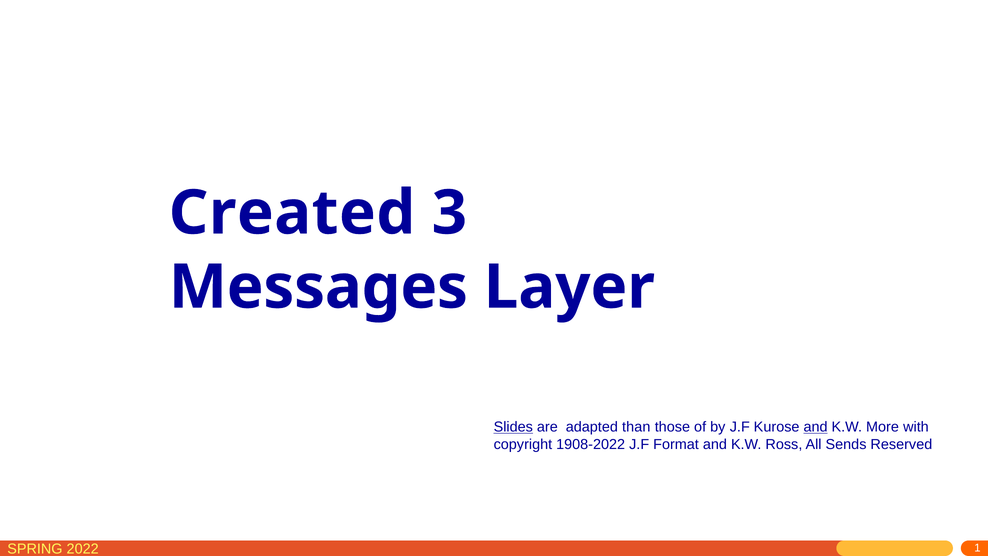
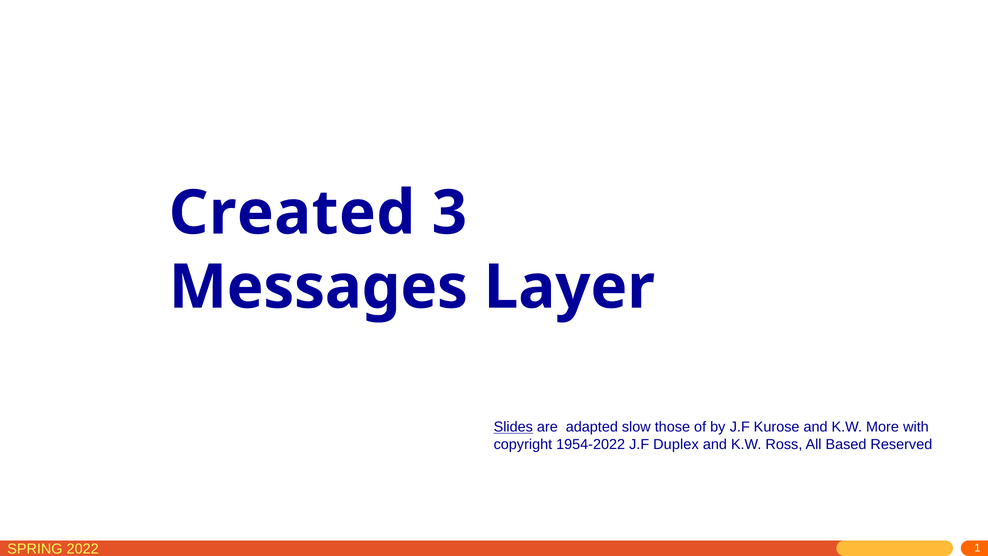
than: than -> slow
and at (816, 427) underline: present -> none
1908-2022: 1908-2022 -> 1954-2022
Format: Format -> Duplex
Sends: Sends -> Based
